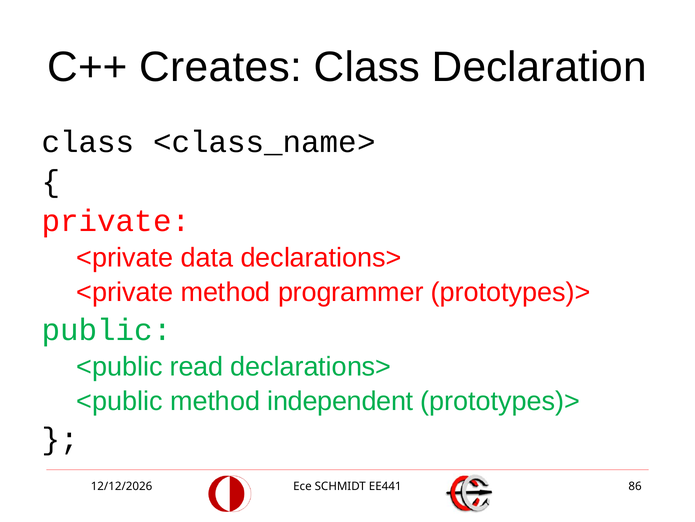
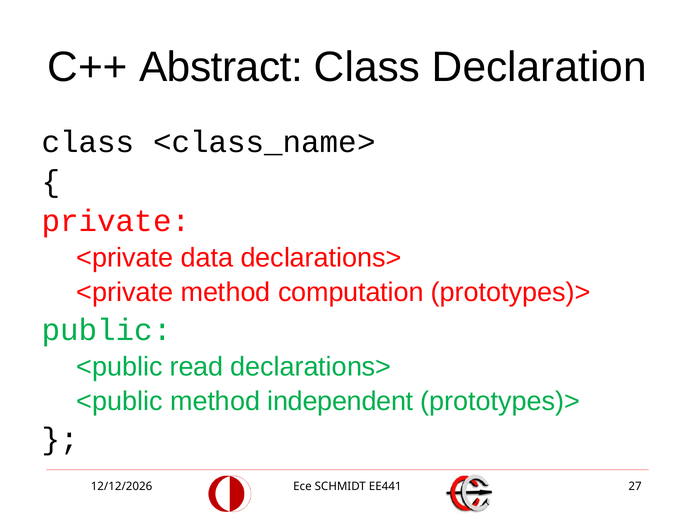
Creates: Creates -> Abstract
programmer: programmer -> computation
86: 86 -> 27
